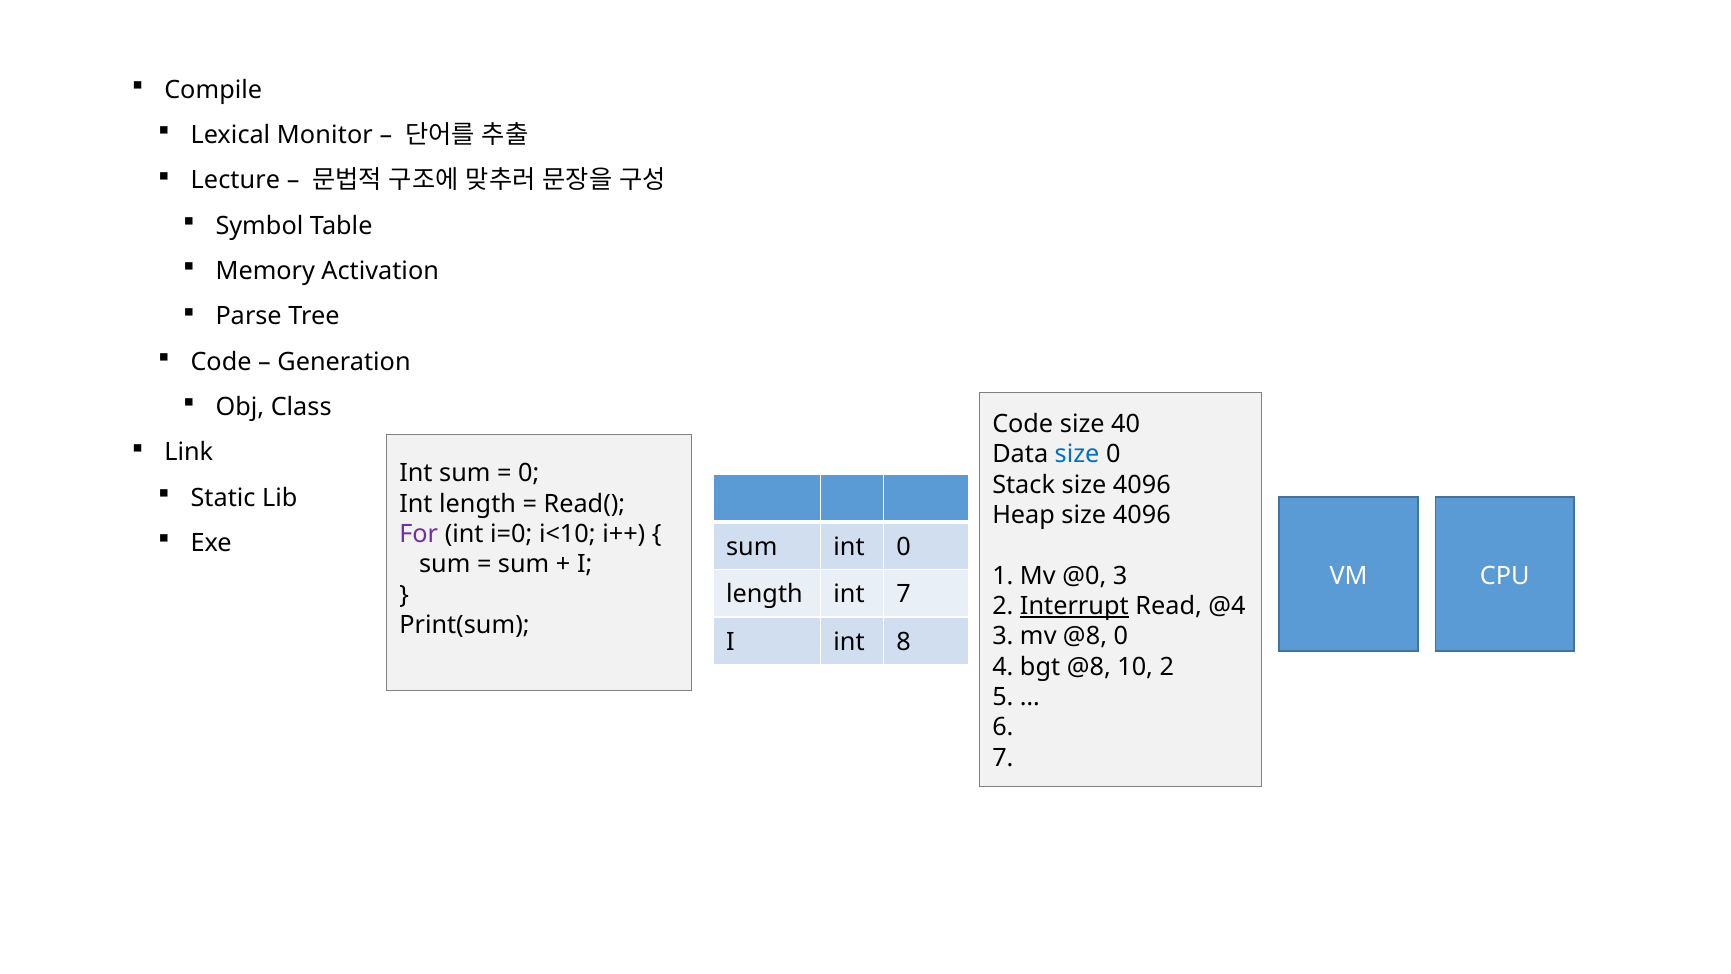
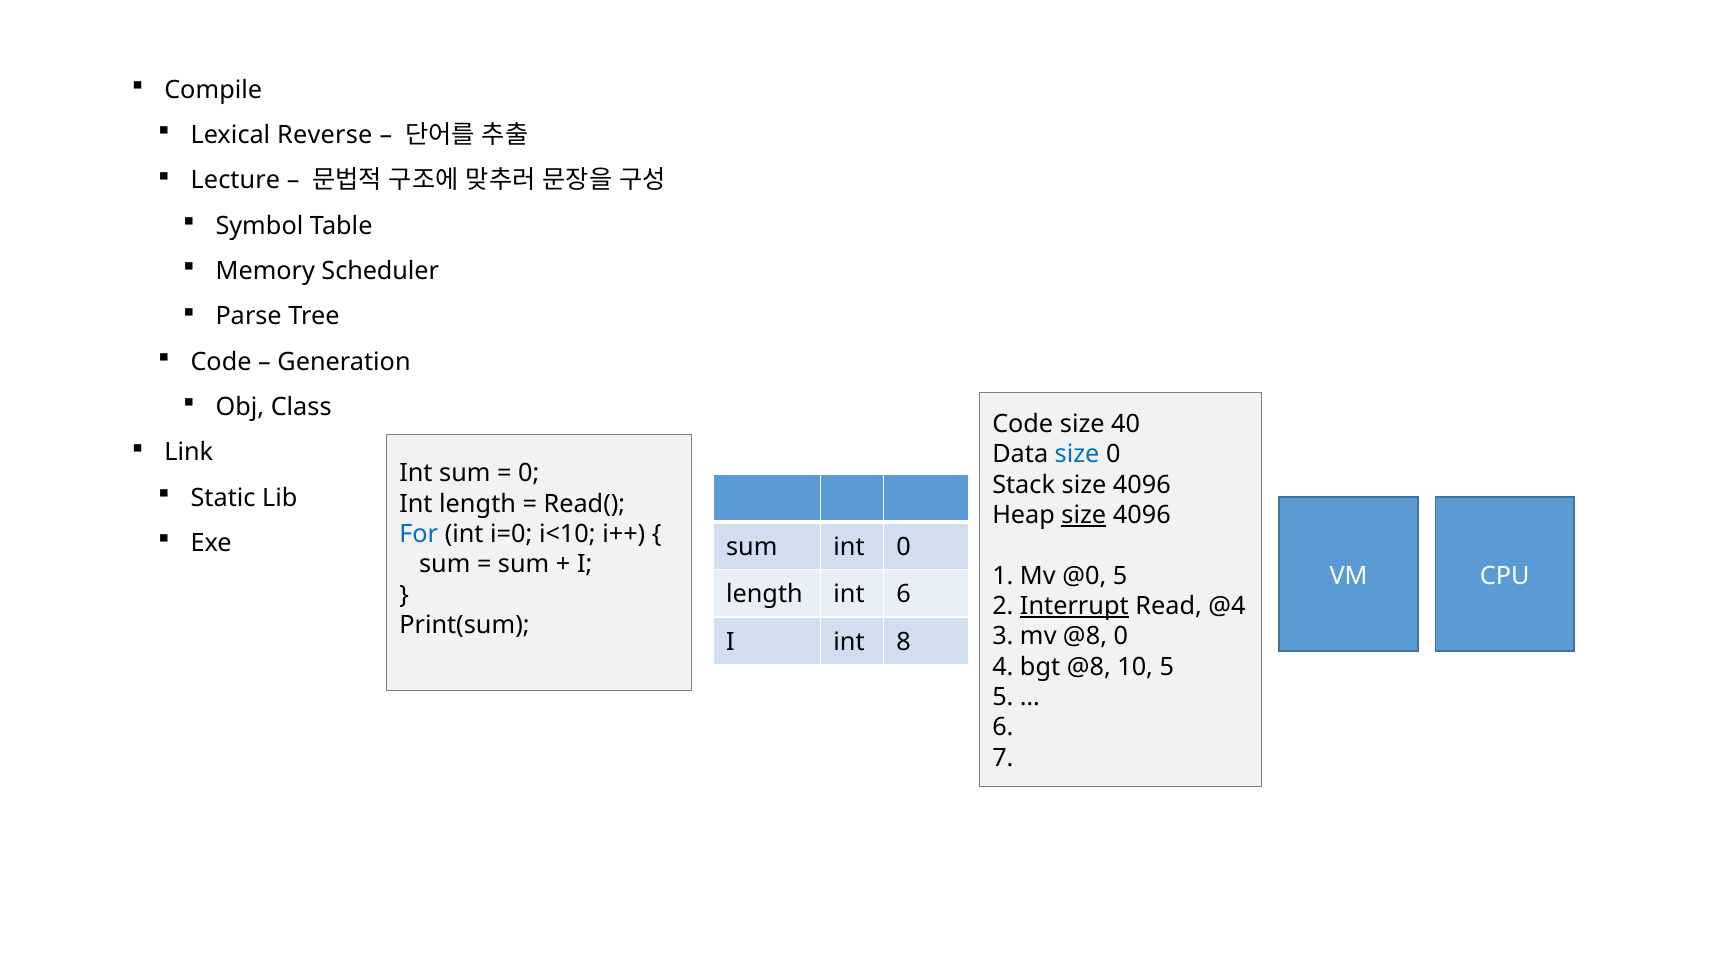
Monitor: Monitor -> Reverse
Activation: Activation -> Scheduler
size at (1084, 515) underline: none -> present
For colour: purple -> blue
@0 3: 3 -> 5
int 7: 7 -> 6
10 2: 2 -> 5
